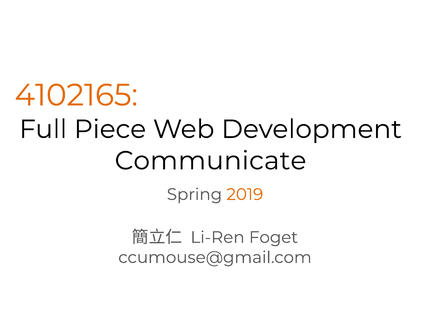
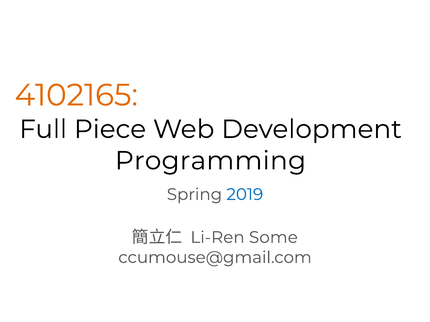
Communicate: Communicate -> Programming
2019 colour: orange -> blue
Foget: Foget -> Some
